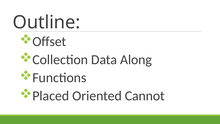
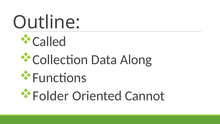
Offset: Offset -> Called
Placed: Placed -> Folder
